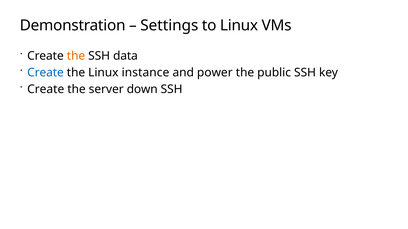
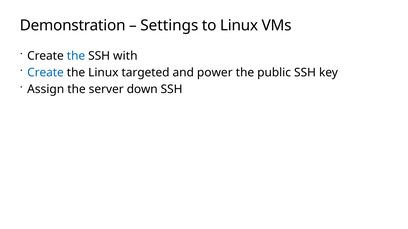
the at (76, 56) colour: orange -> blue
data: data -> with
instance: instance -> targeted
Create at (46, 89): Create -> Assign
